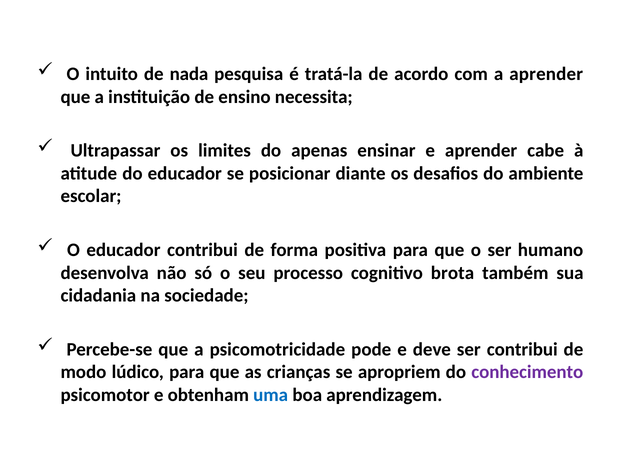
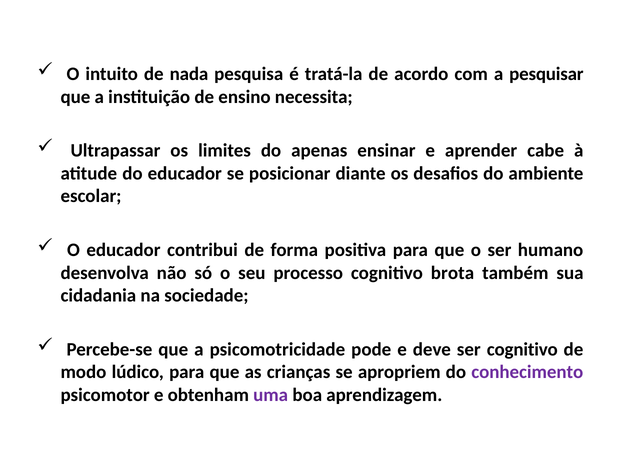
a aprender: aprender -> pesquisar
ser contribui: contribui -> cognitivo
uma colour: blue -> purple
